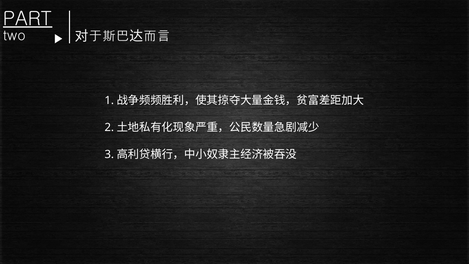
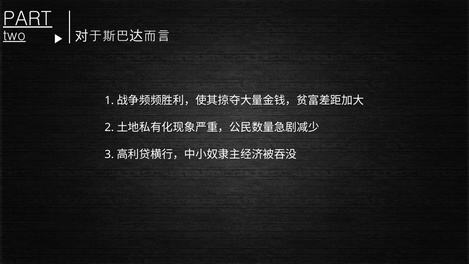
two underline: none -> present
